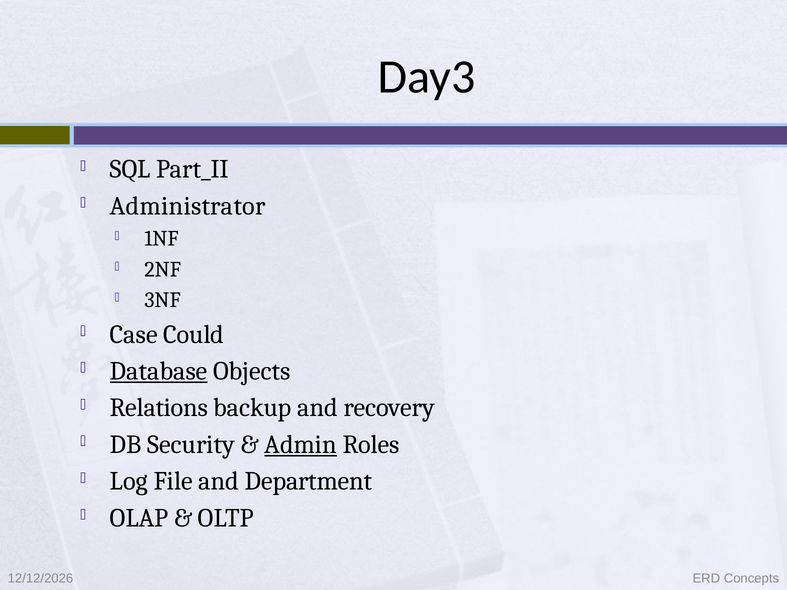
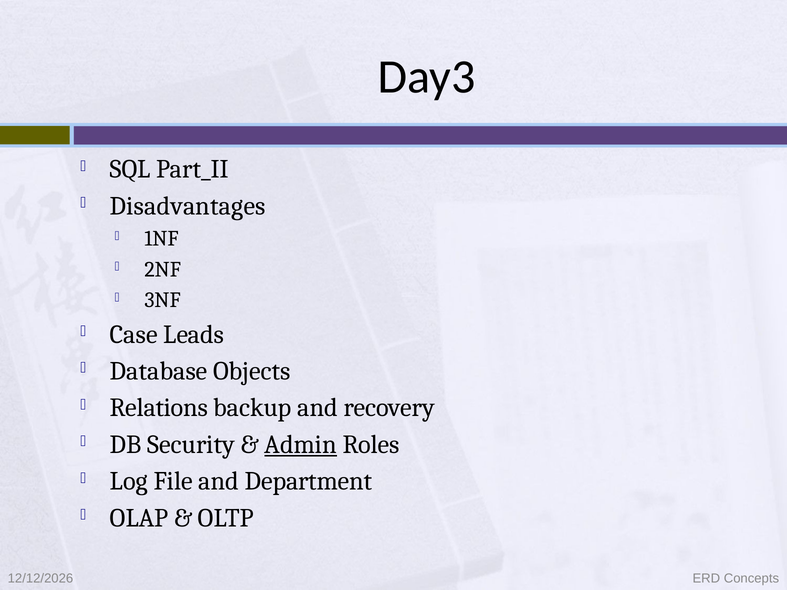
Administrator: Administrator -> Disadvantages
Could: Could -> Leads
Database underline: present -> none
